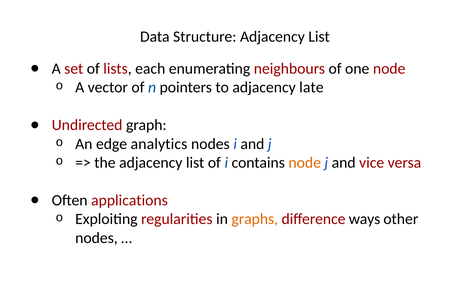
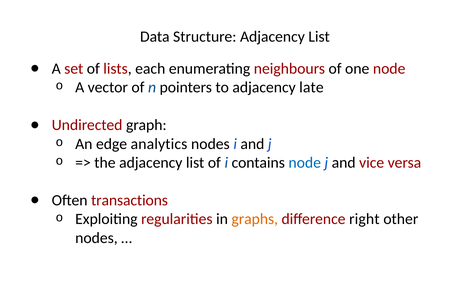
node at (305, 163) colour: orange -> blue
applications: applications -> transactions
ways: ways -> right
